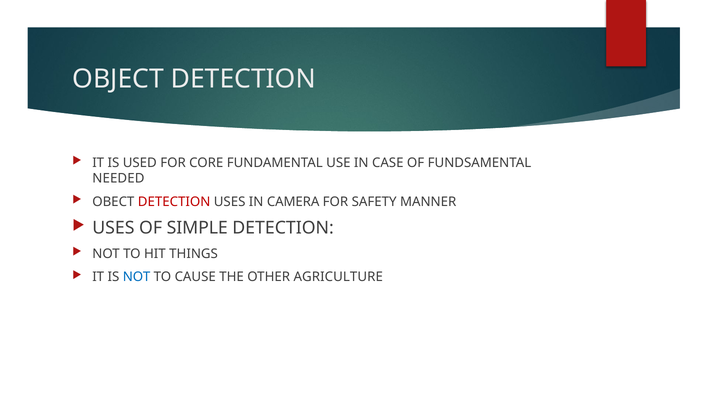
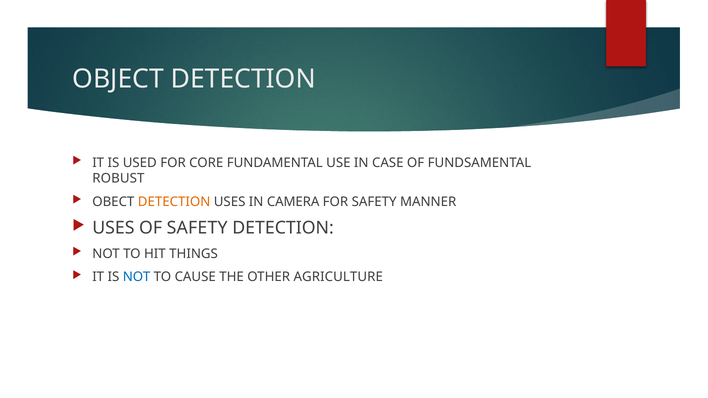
NEEDED: NEEDED -> ROBUST
DETECTION at (174, 202) colour: red -> orange
OF SIMPLE: SIMPLE -> SAFETY
